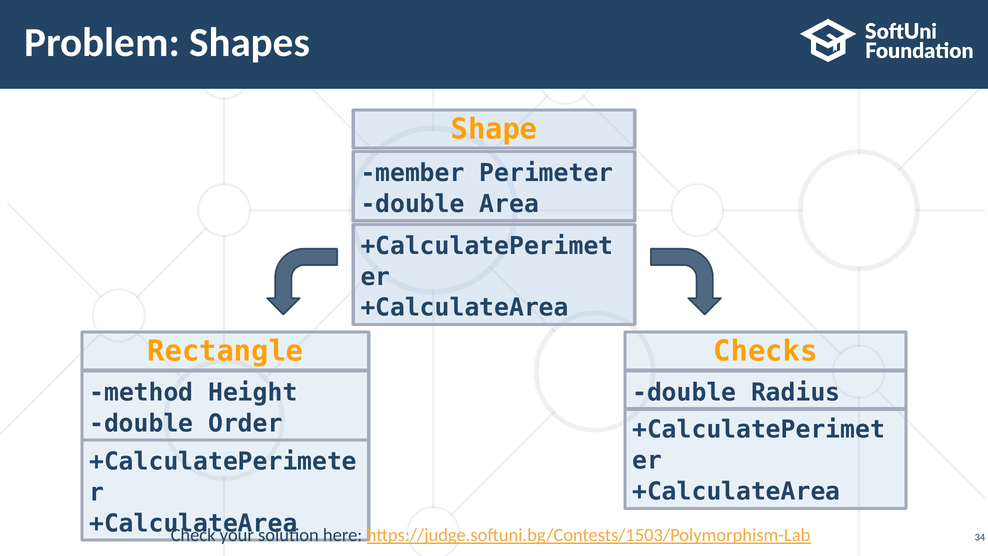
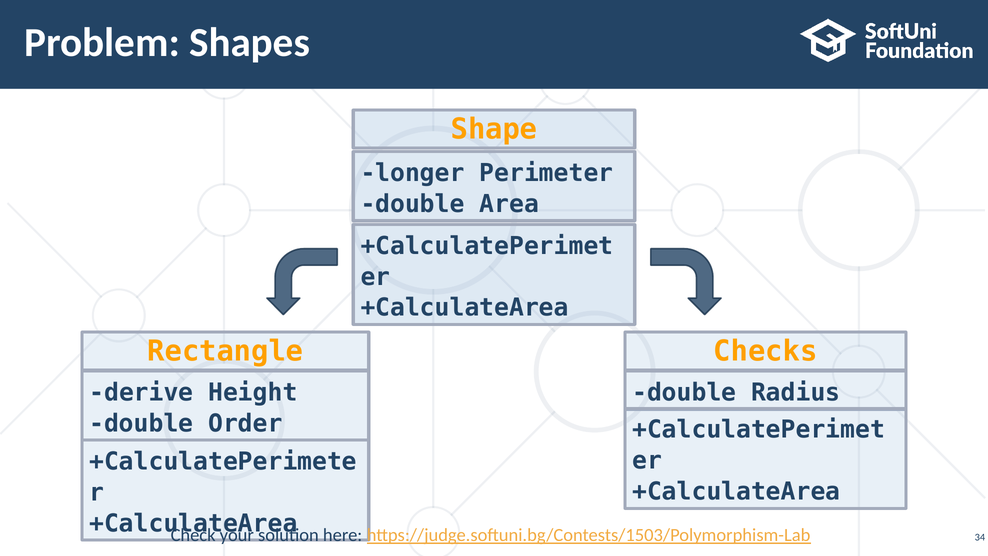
member: member -> longer
method: method -> derive
